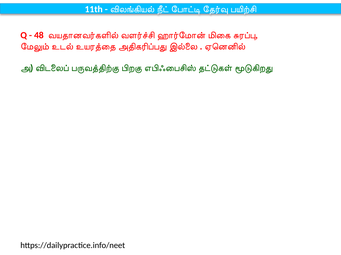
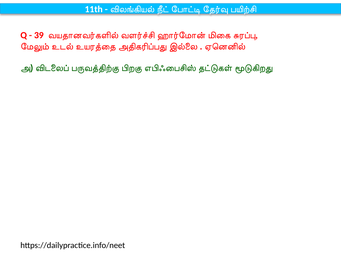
48: 48 -> 39
